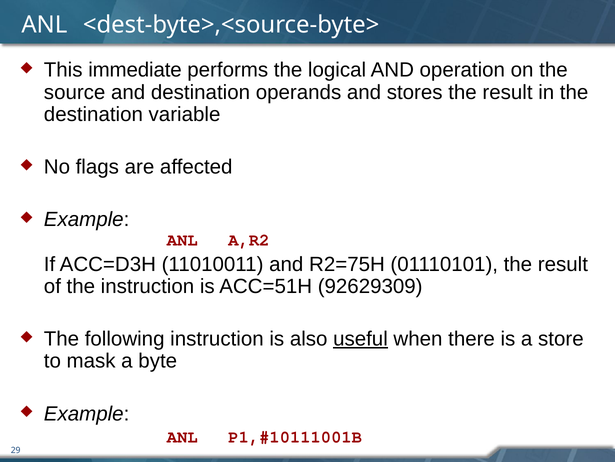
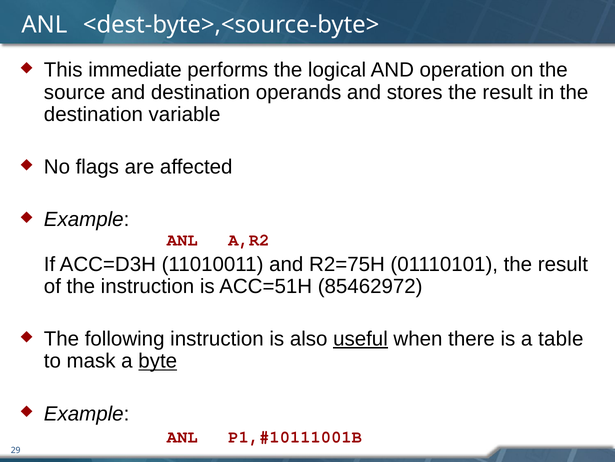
92629309: 92629309 -> 85462972
store: store -> table
byte underline: none -> present
